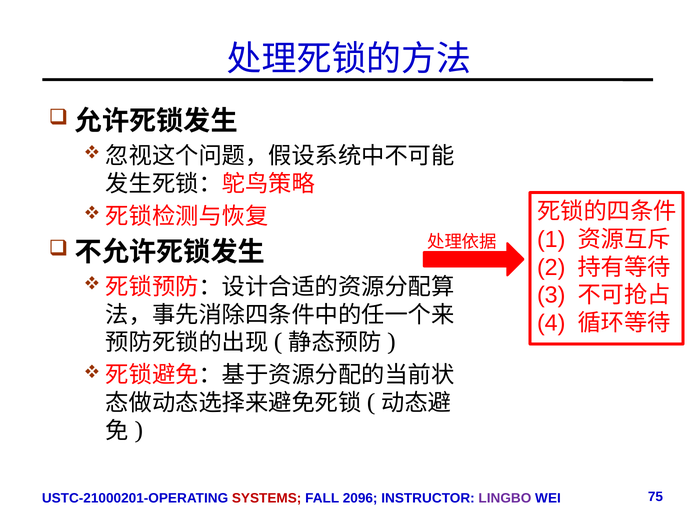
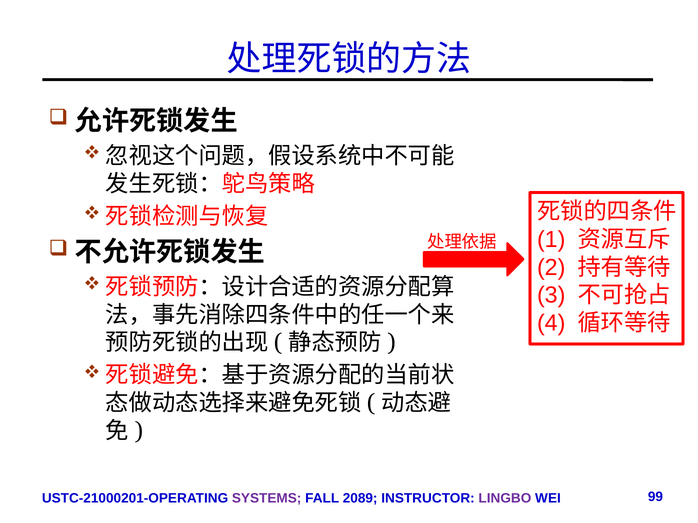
SYSTEMS colour: red -> purple
2096: 2096 -> 2089
75: 75 -> 99
